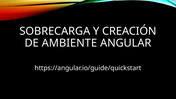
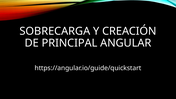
AMBIENTE: AMBIENTE -> PRINCIPAL
